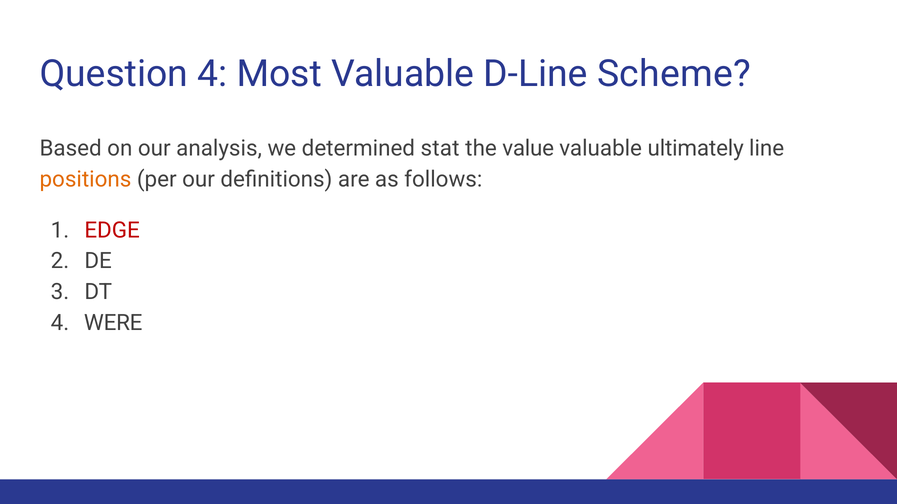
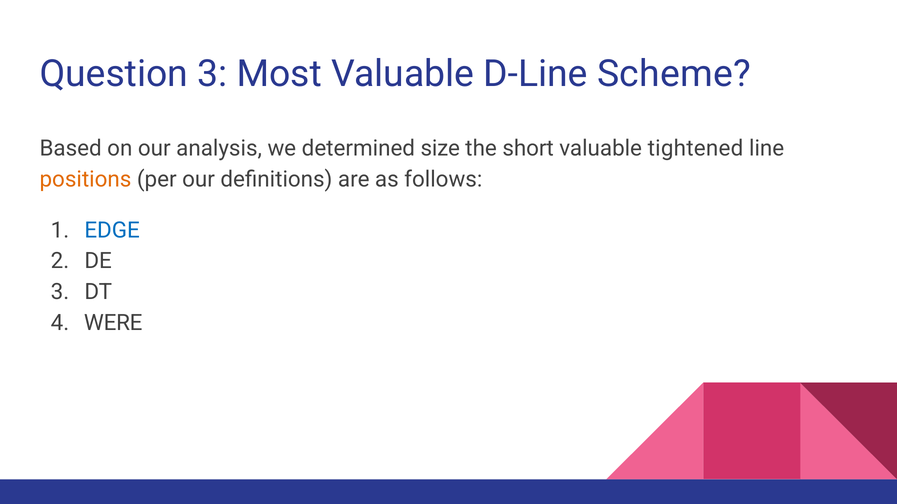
Question 4: 4 -> 3
stat: stat -> size
value: value -> short
ultimately: ultimately -> tightened
EDGE colour: red -> blue
